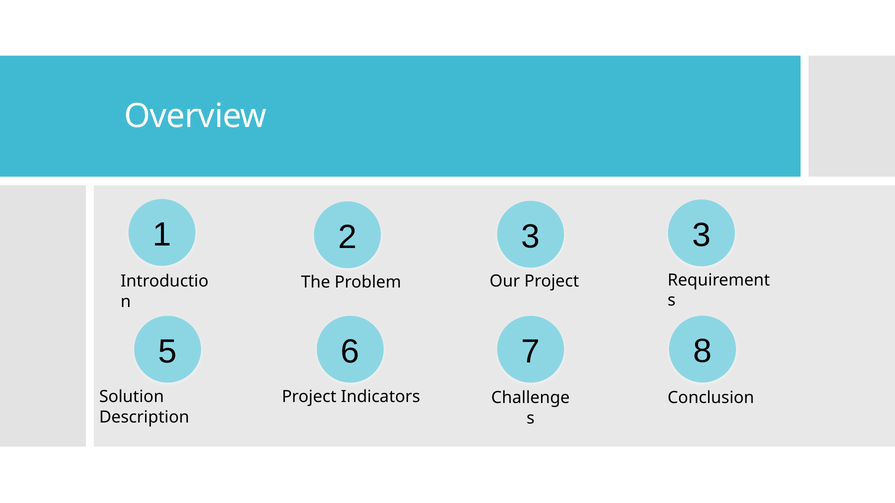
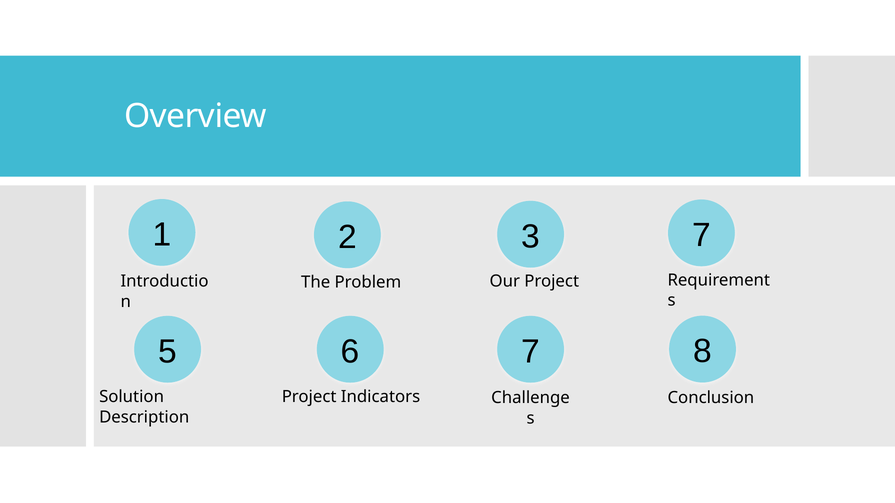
2 3: 3 -> 7
